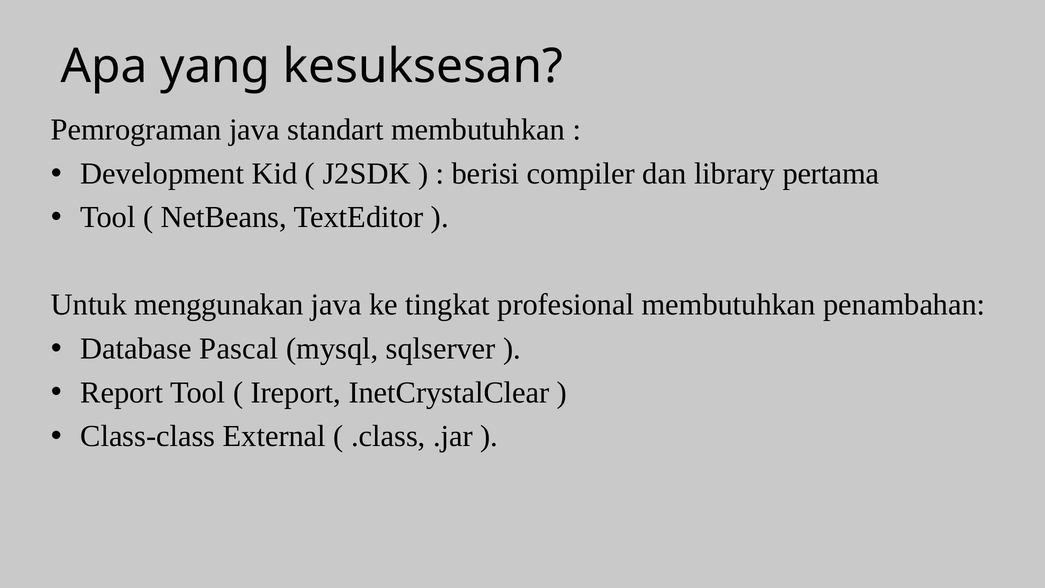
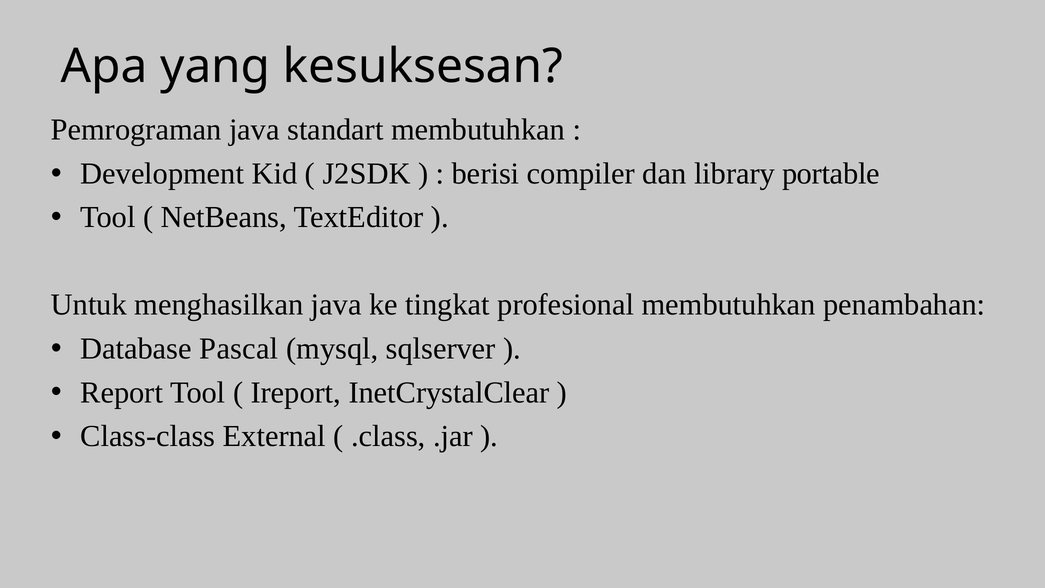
pertama: pertama -> portable
menggunakan: menggunakan -> menghasilkan
